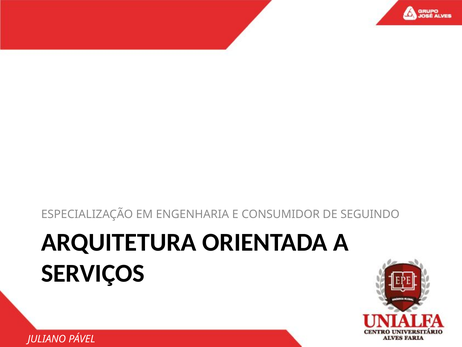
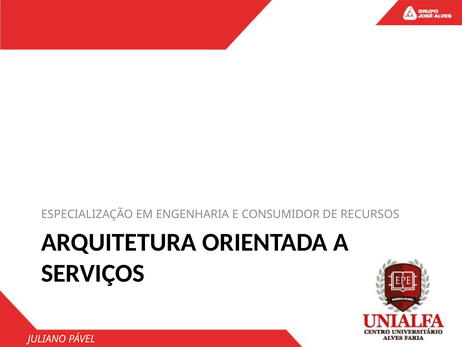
SEGUINDO: SEGUINDO -> RECURSOS
